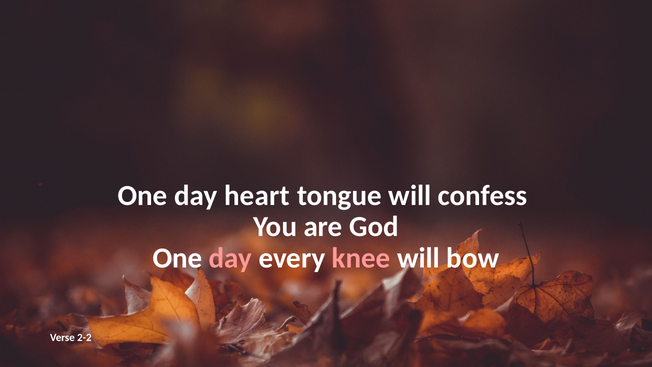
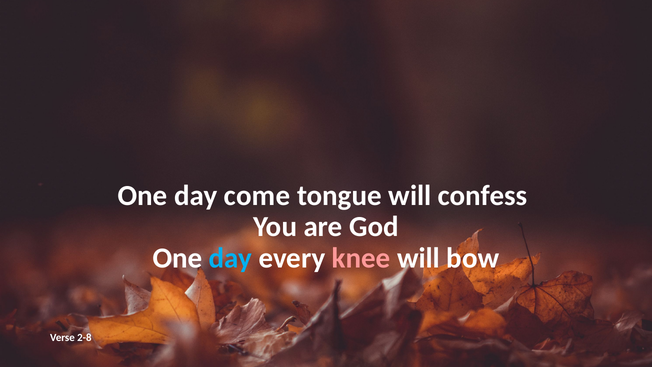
heart: heart -> come
day at (230, 258) colour: pink -> light blue
2-2: 2-2 -> 2-8
